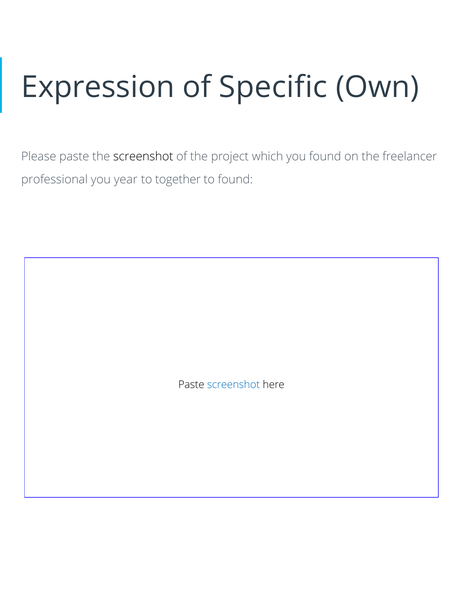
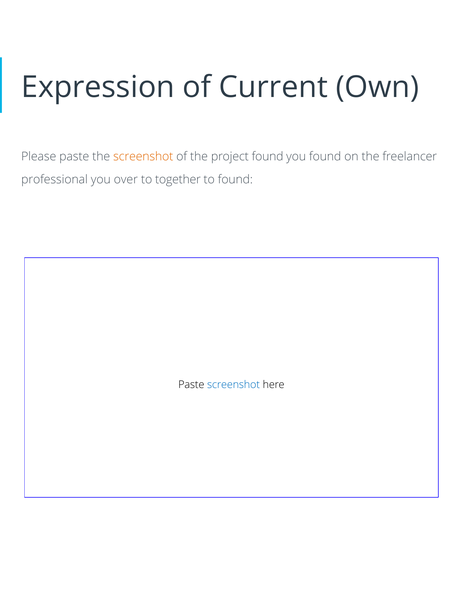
Specific: Specific -> Current
screenshot at (143, 157) colour: black -> orange
project which: which -> found
year: year -> over
